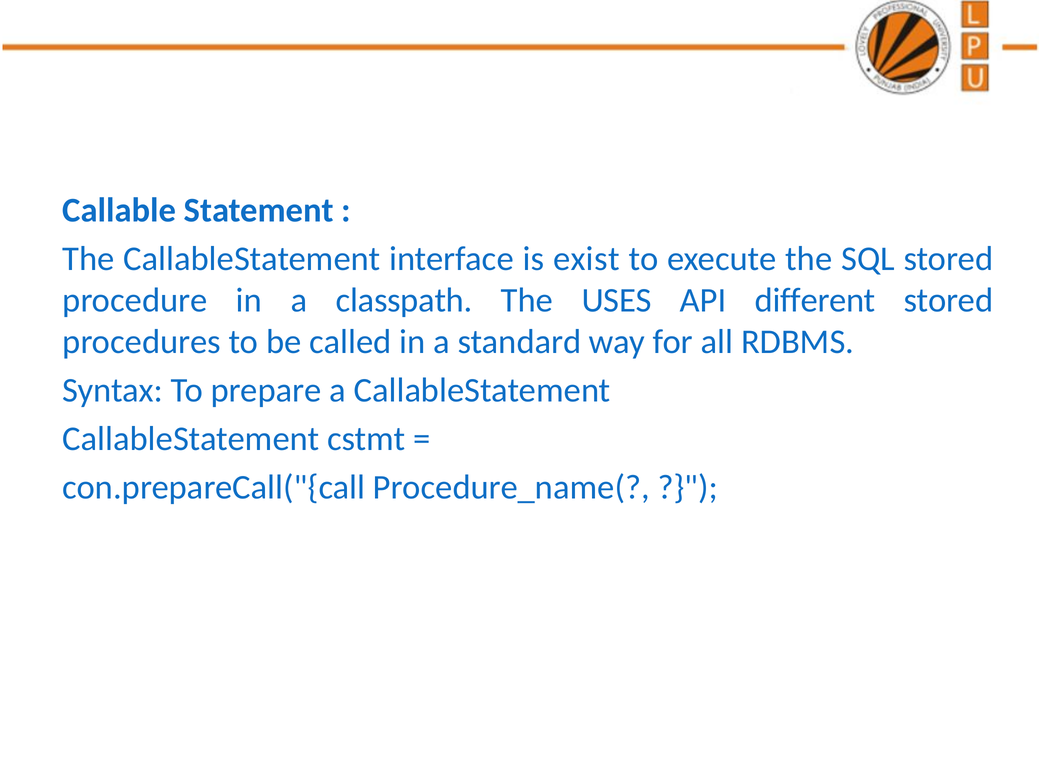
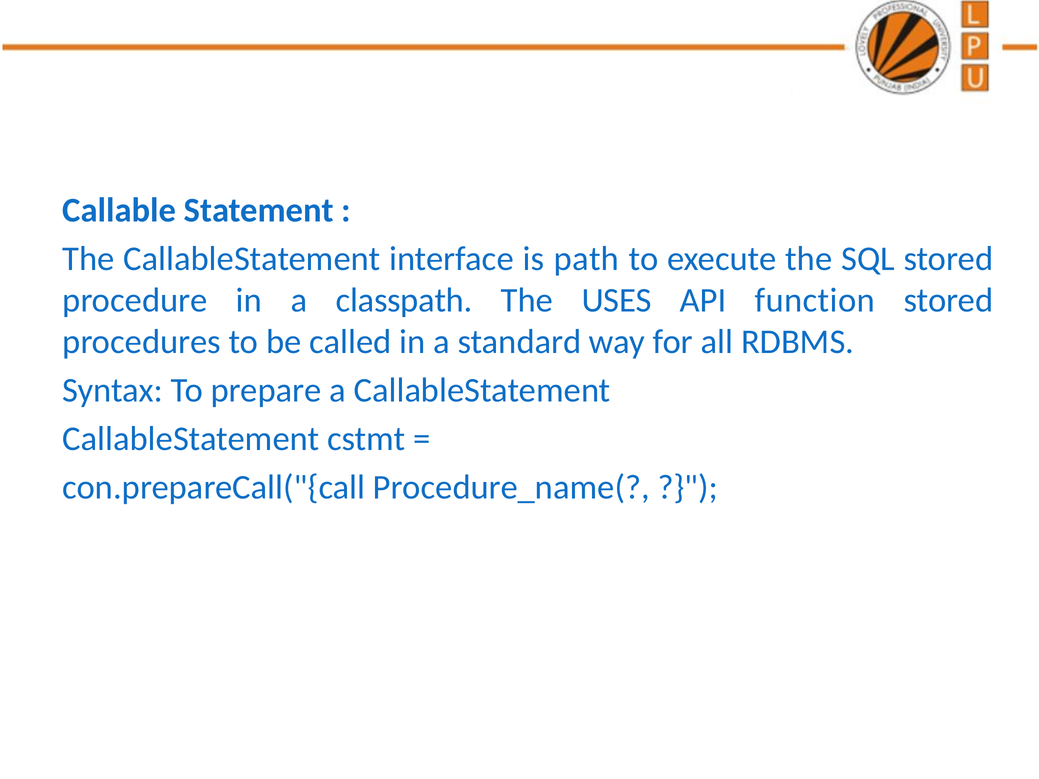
exist: exist -> path
different: different -> function
